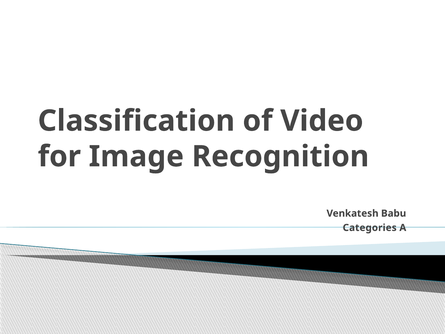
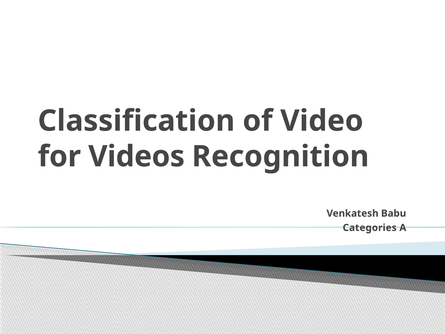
Image: Image -> Videos
